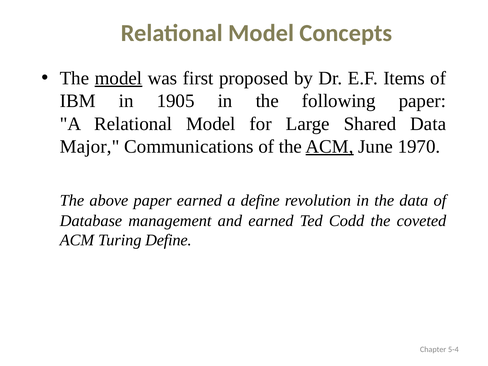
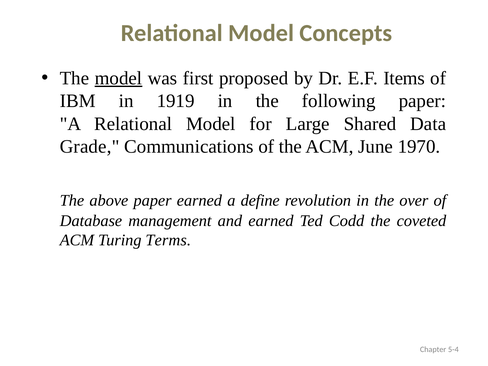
1905: 1905 -> 1919
Major: Major -> Grade
ACM at (330, 147) underline: present -> none
the data: data -> over
Turing Define: Define -> Terms
